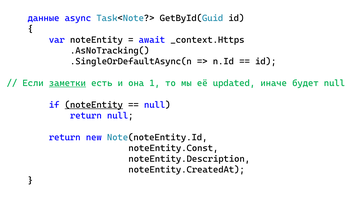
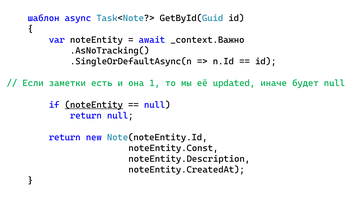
данные: данные -> шаблон
_context.Https: _context.Https -> _context.Важно
заметки underline: present -> none
